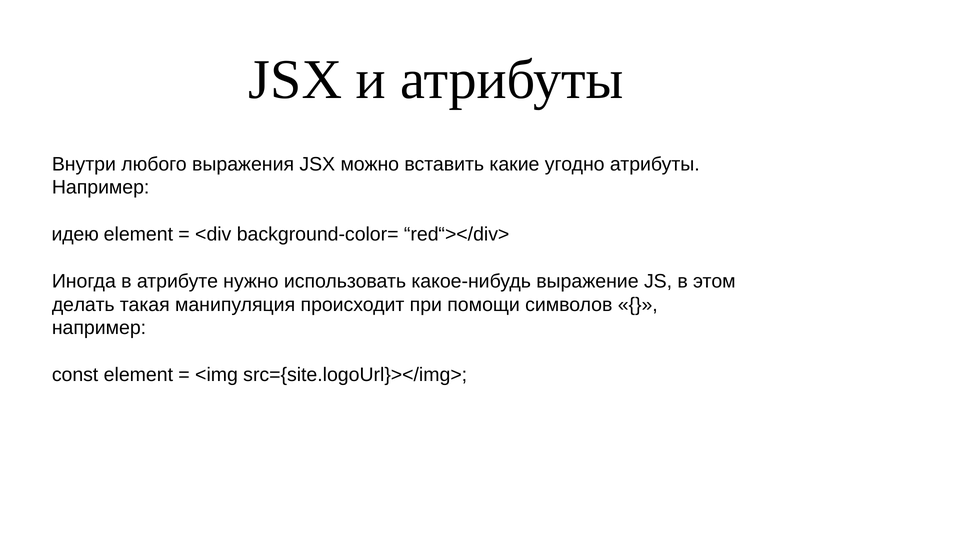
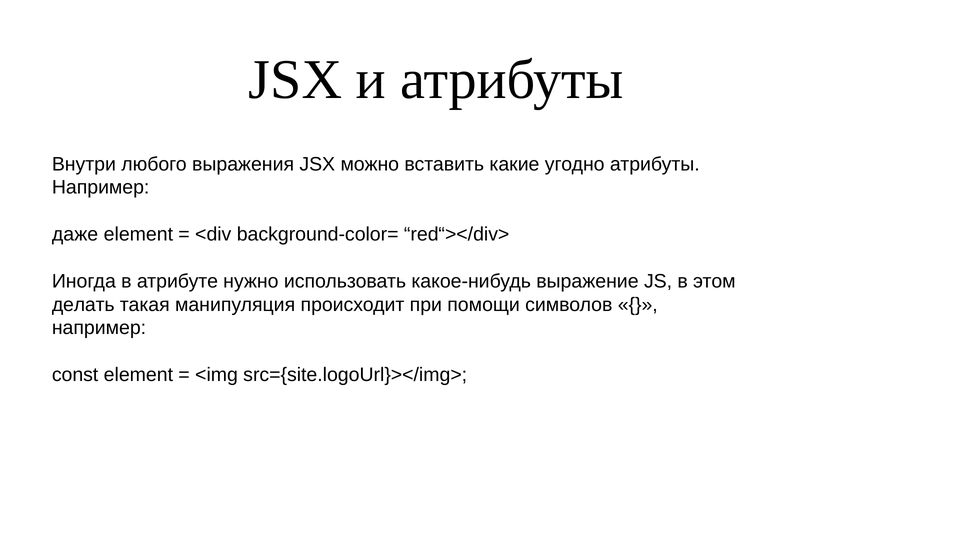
идею: идею -> даже
